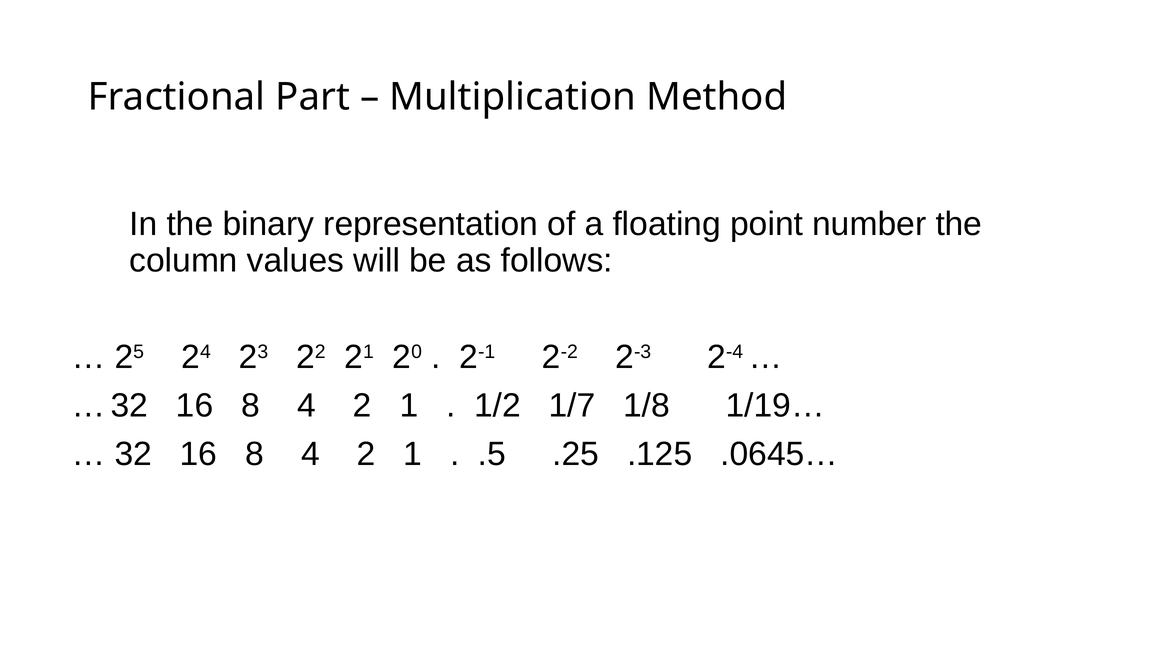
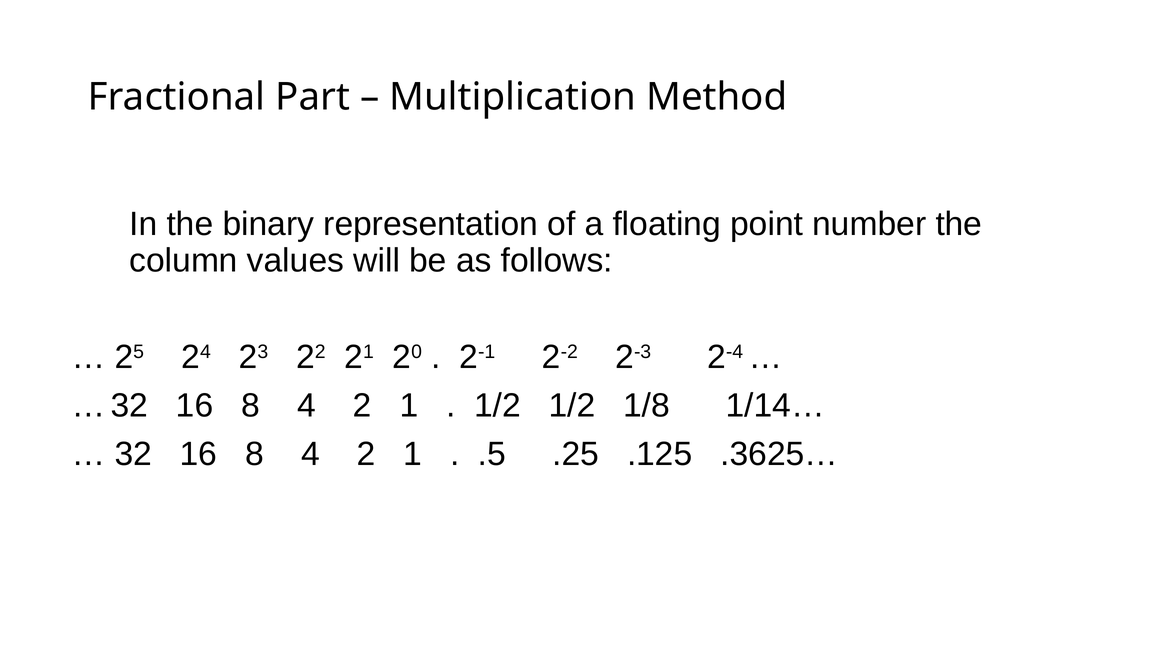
1/2 1/7: 1/7 -> 1/2
1/19…: 1/19… -> 1/14…
.0645…: .0645… -> .3625…
